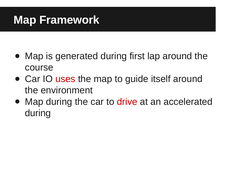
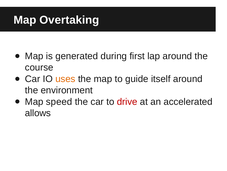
Framework: Framework -> Overtaking
uses colour: red -> orange
Map during: during -> speed
during at (38, 113): during -> allows
